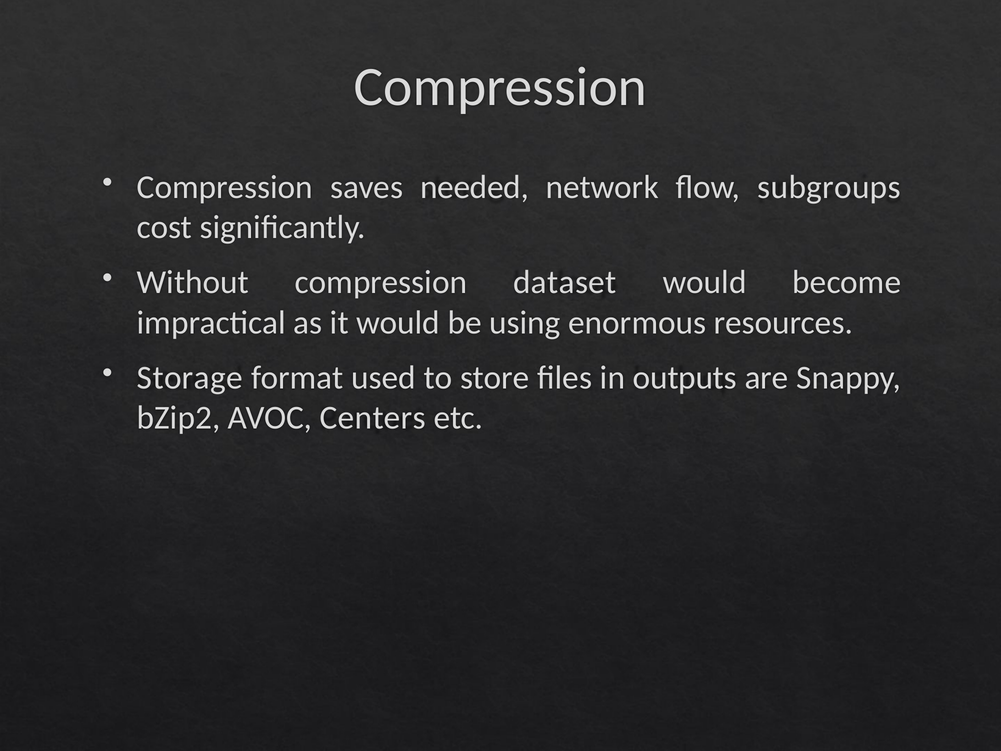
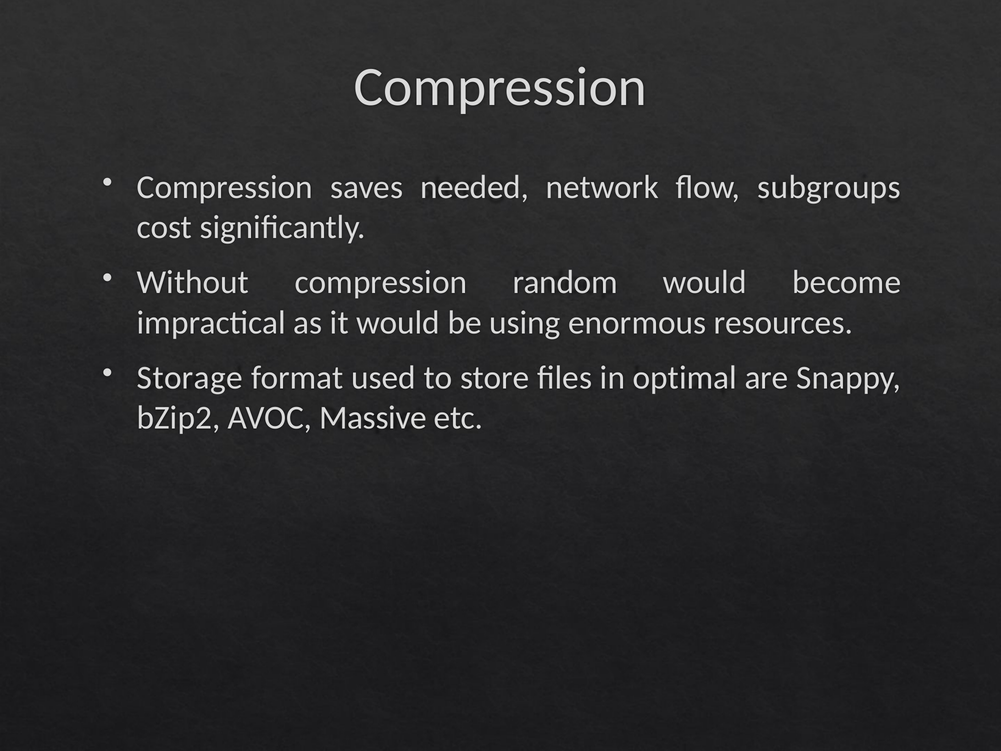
dataset: dataset -> random
outputs: outputs -> optimal
Centers: Centers -> Massive
